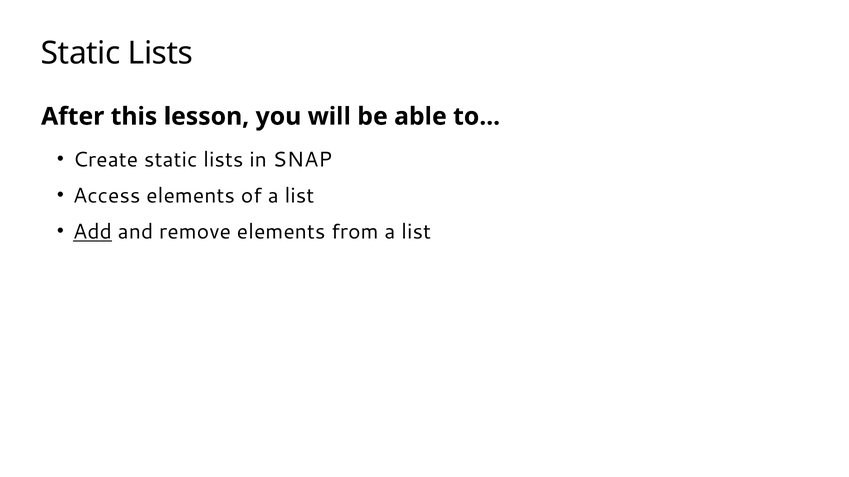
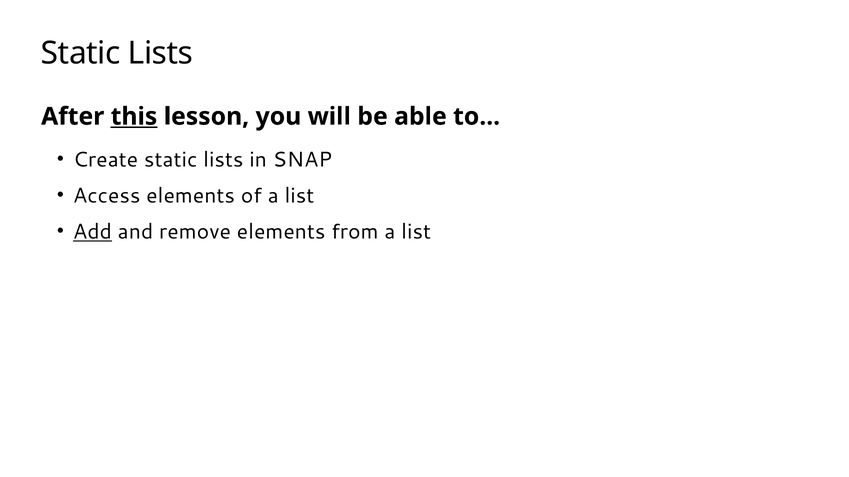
this underline: none -> present
